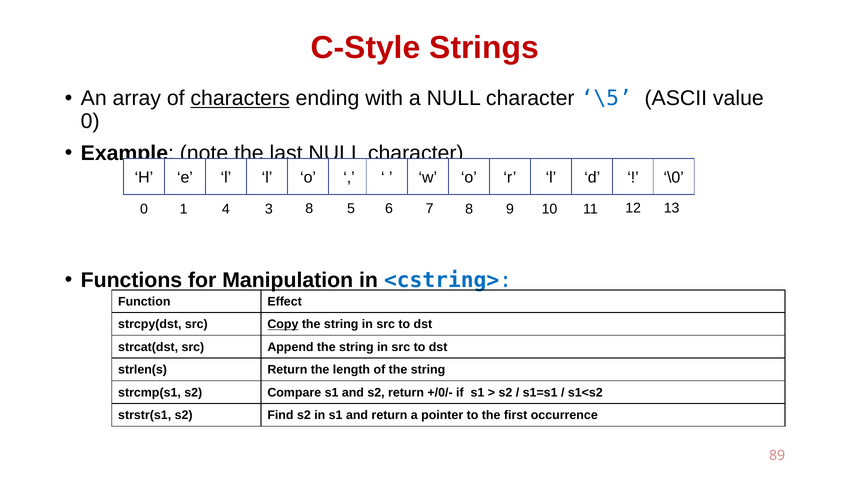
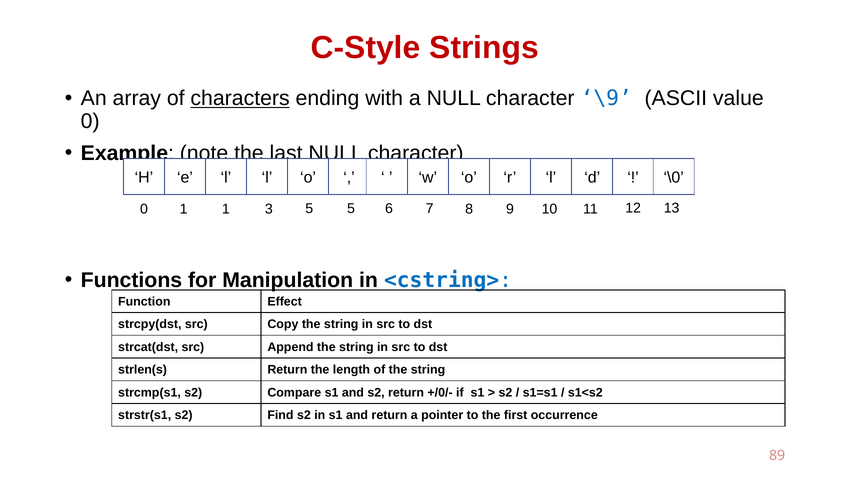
\5: \5 -> \9
1 4: 4 -> 1
3 8: 8 -> 5
Copy underline: present -> none
